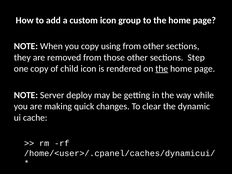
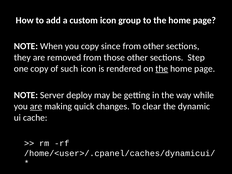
using: using -> since
child: child -> such
are at (36, 106) underline: none -> present
